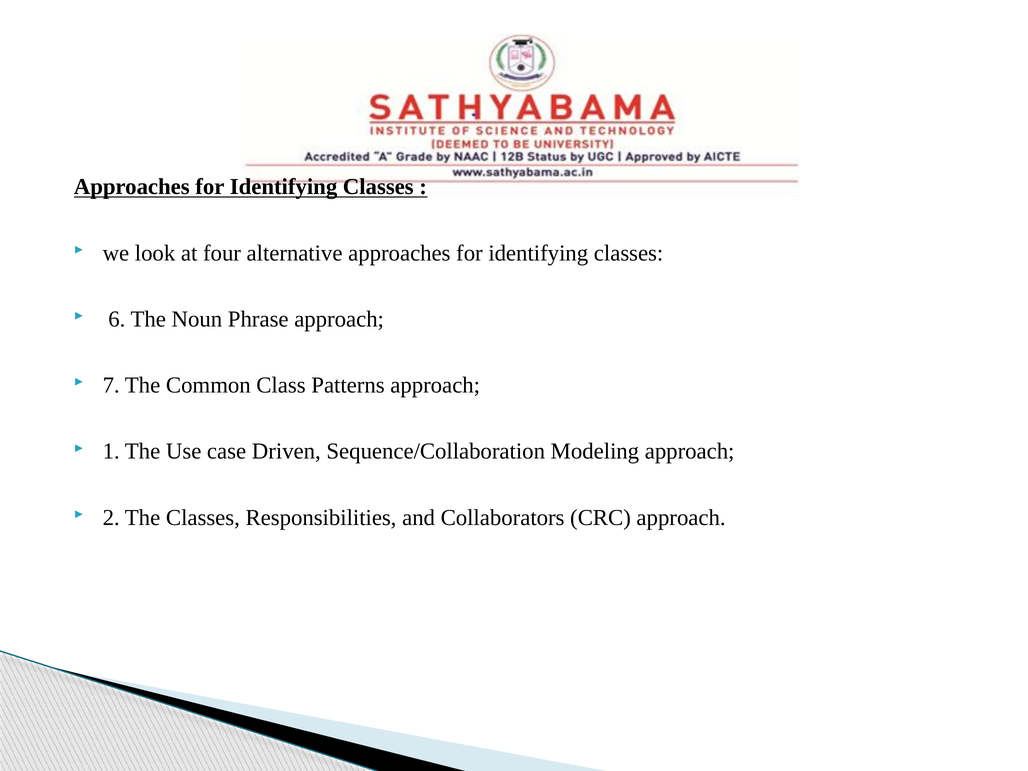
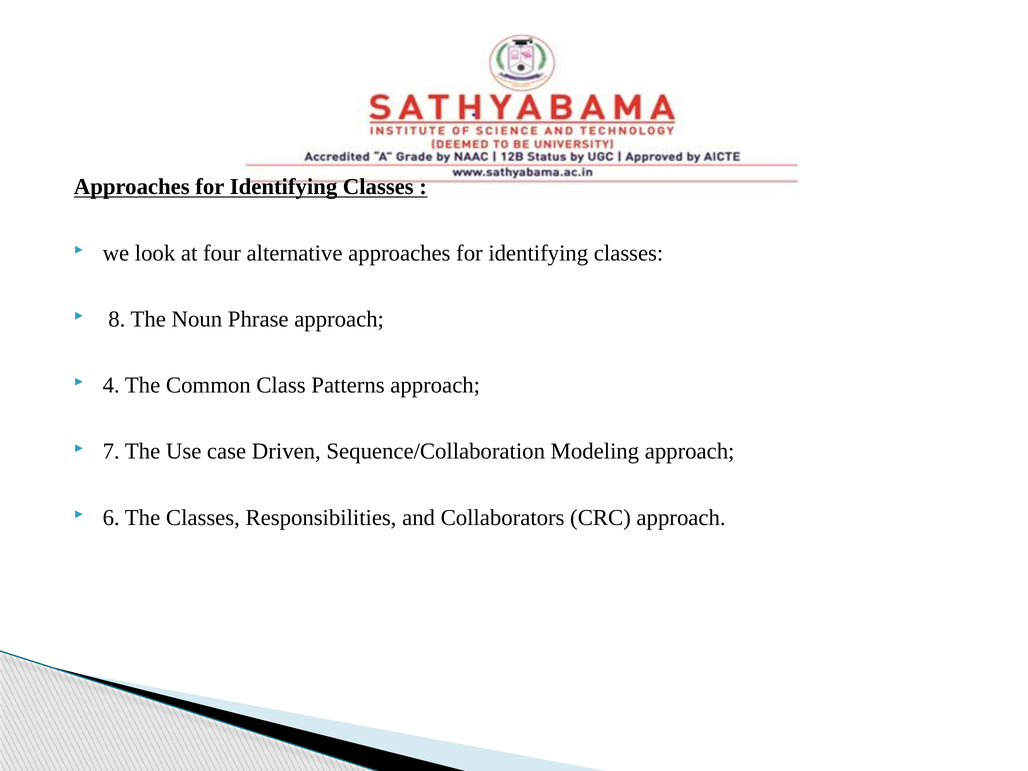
6: 6 -> 8
7: 7 -> 4
1: 1 -> 7
2: 2 -> 6
